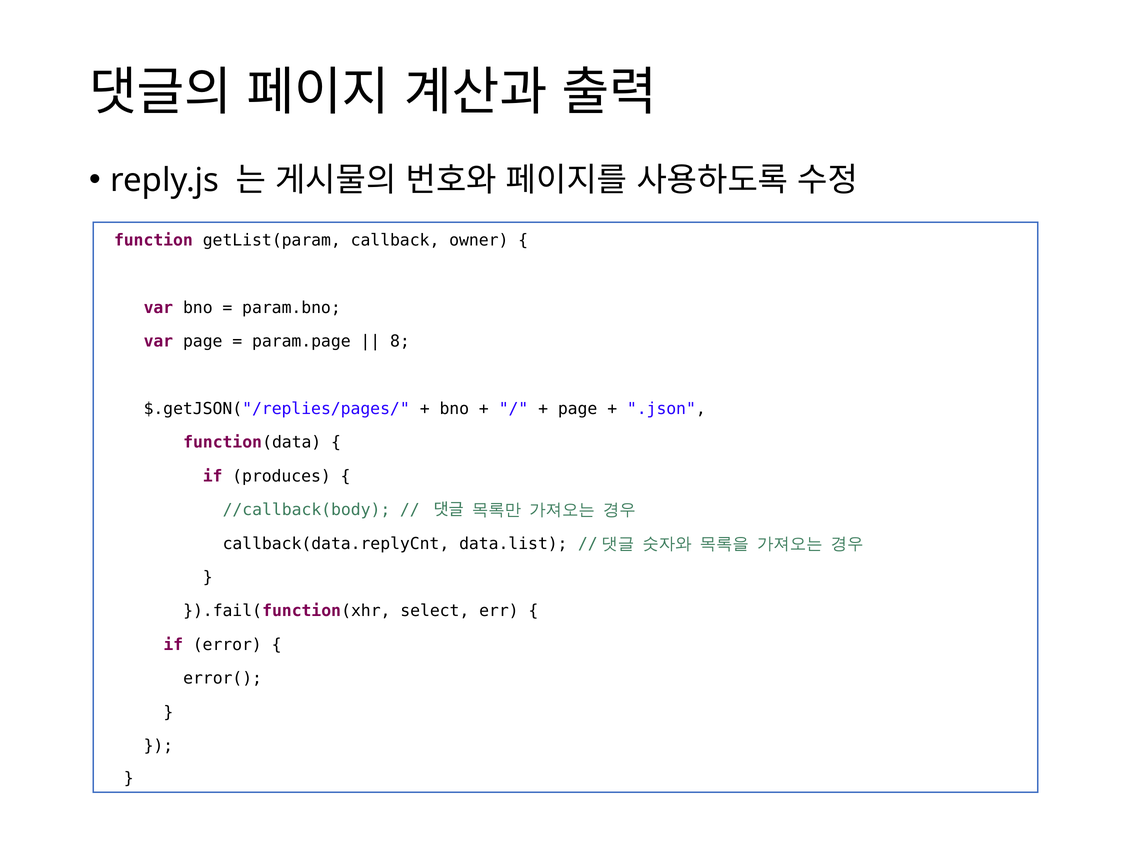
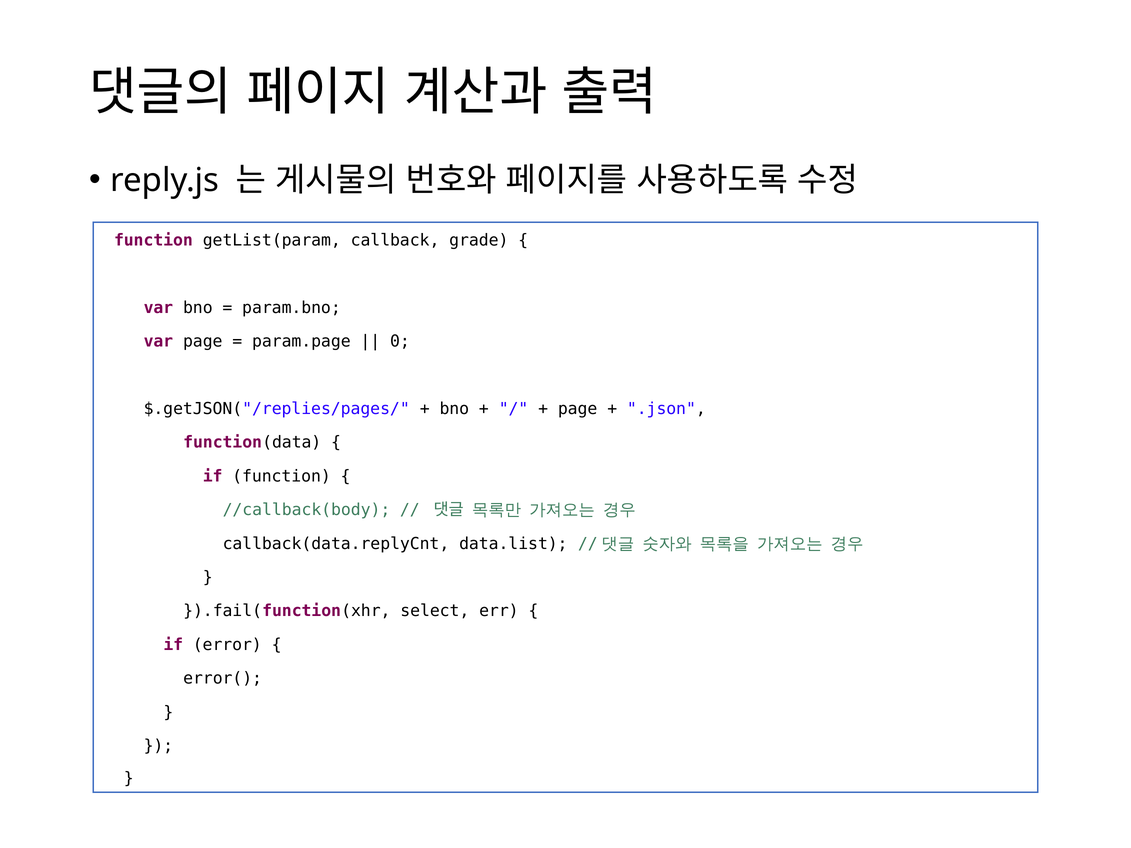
owner: owner -> grade
8: 8 -> 0
if produces: produces -> function
